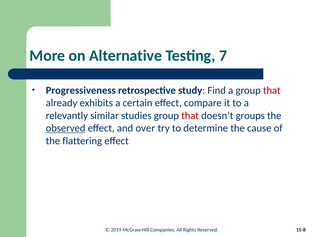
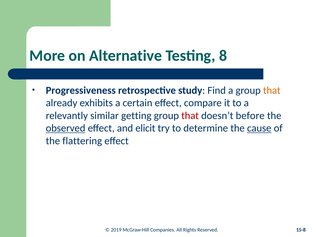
7: 7 -> 8
that at (272, 90) colour: red -> orange
studies: studies -> getting
groups: groups -> before
over: over -> elicit
cause underline: none -> present
